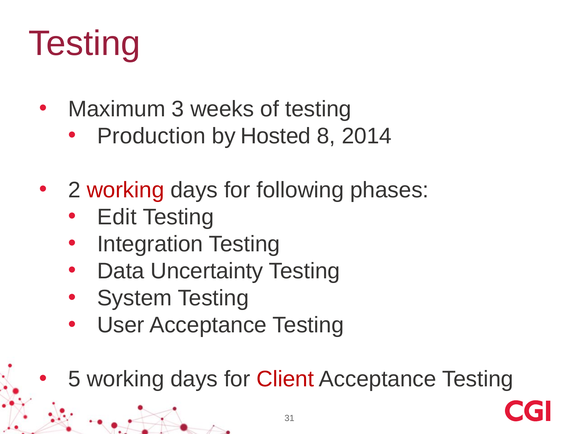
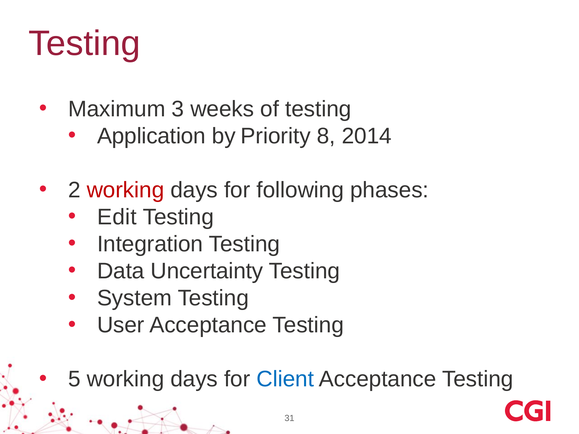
Production: Production -> Application
Hosted: Hosted -> Priority
Client colour: red -> blue
